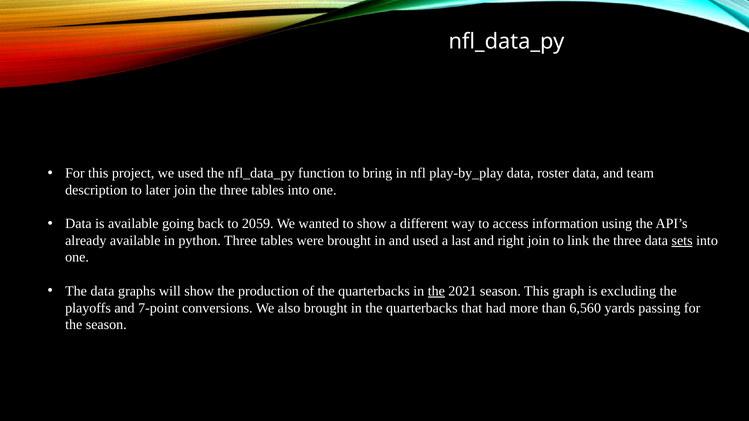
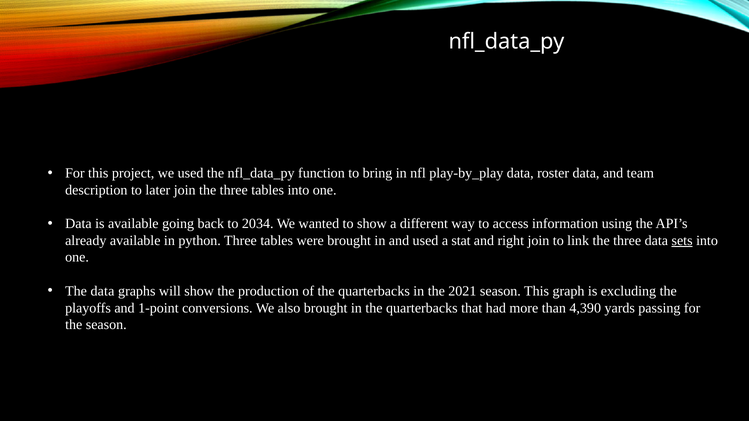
2059: 2059 -> 2034
last: last -> stat
the at (436, 291) underline: present -> none
7-point: 7-point -> 1-point
6,560: 6,560 -> 4,390
